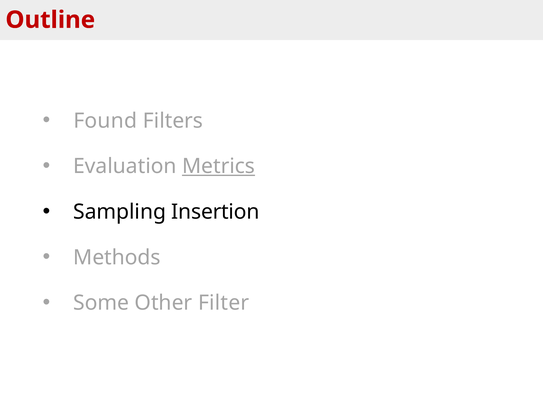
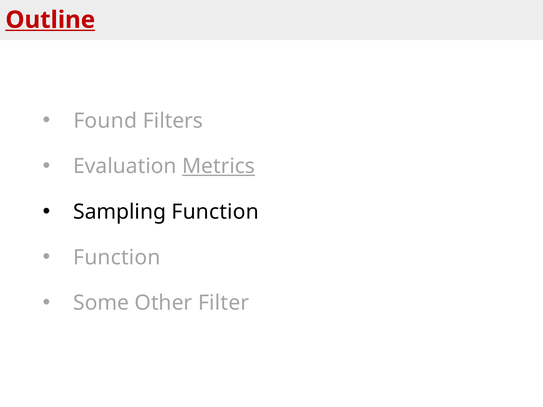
Outline underline: none -> present
Sampling Insertion: Insertion -> Function
Methods at (117, 258): Methods -> Function
